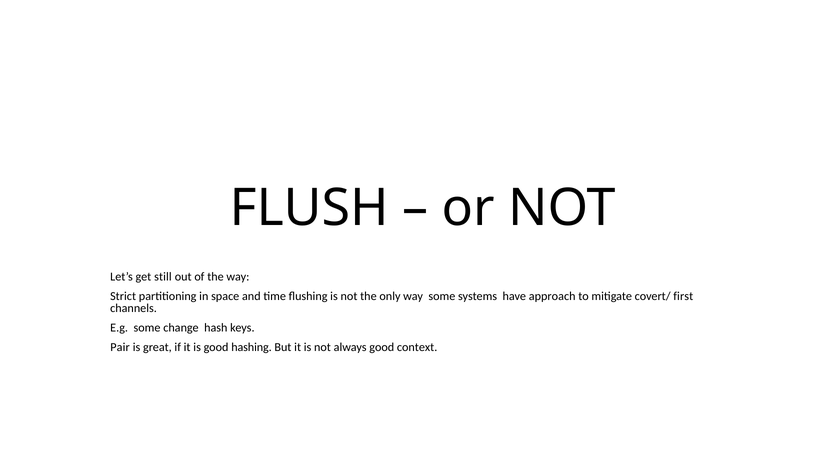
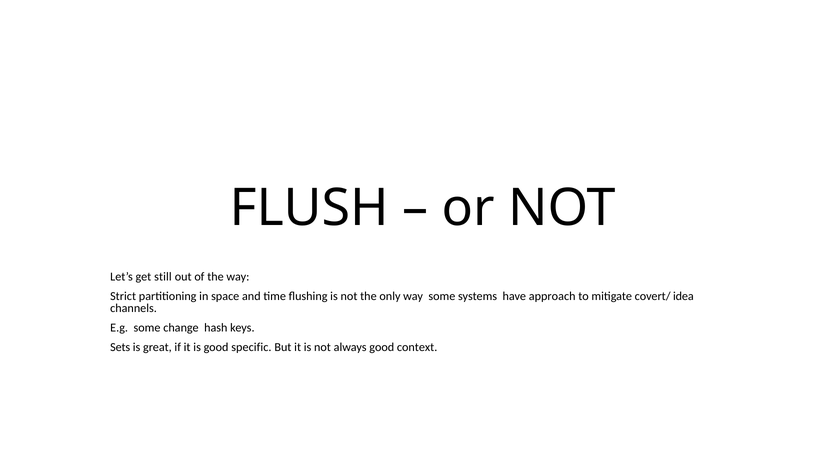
first: first -> idea
Pair: Pair -> Sets
hashing: hashing -> specific
